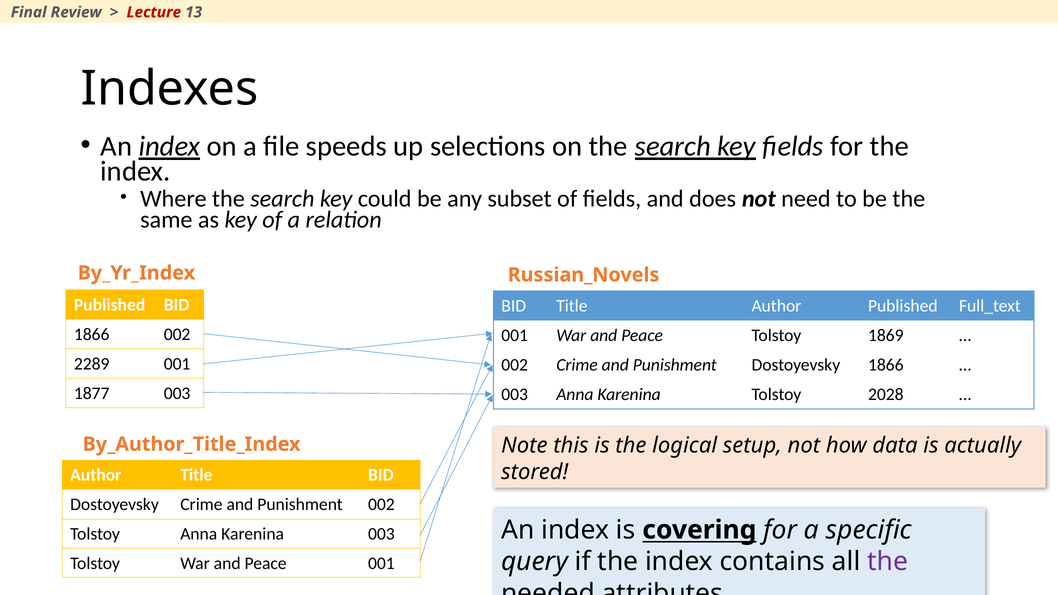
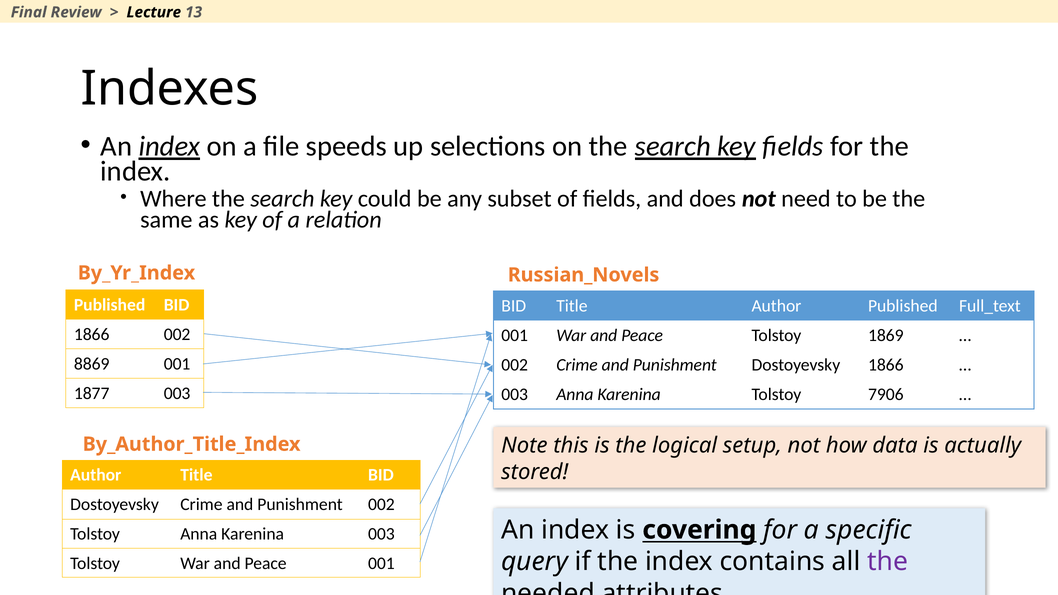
Lecture colour: red -> black
2289: 2289 -> 8869
2028: 2028 -> 7906
